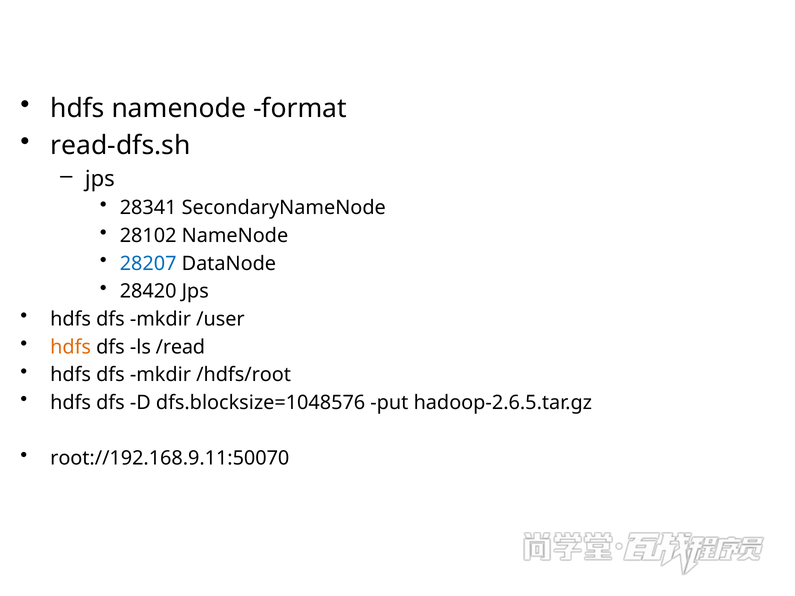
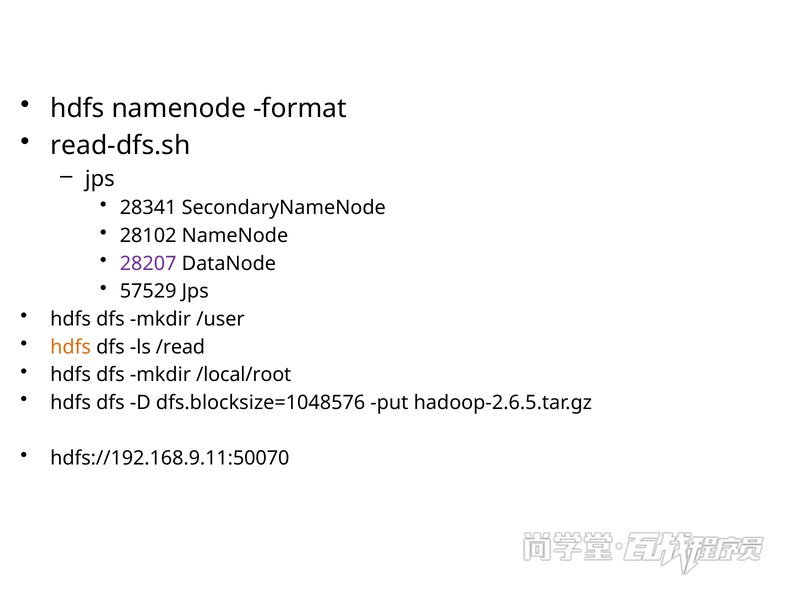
28207 colour: blue -> purple
28420: 28420 -> 57529
/hdfs/root: /hdfs/root -> /local/root
root://192.168.9.11:50070: root://192.168.9.11:50070 -> hdfs://192.168.9.11:50070
